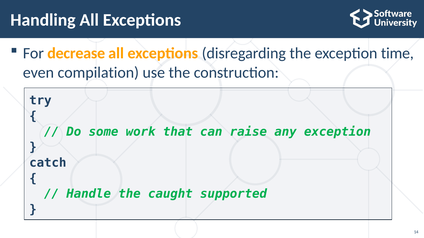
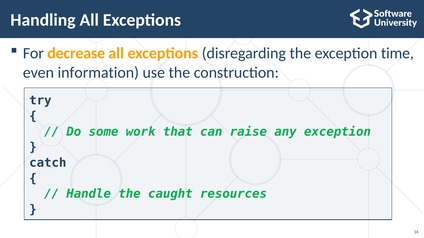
compilation: compilation -> information
supported: supported -> resources
